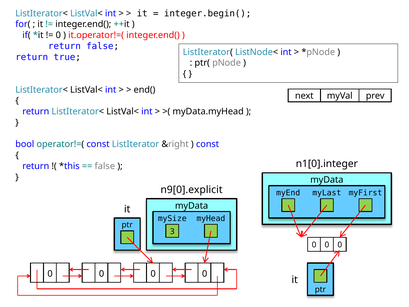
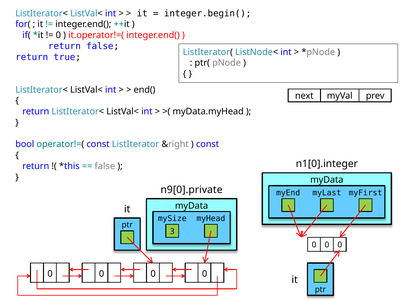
n9[0].explicit: n9[0].explicit -> n9[0].private
